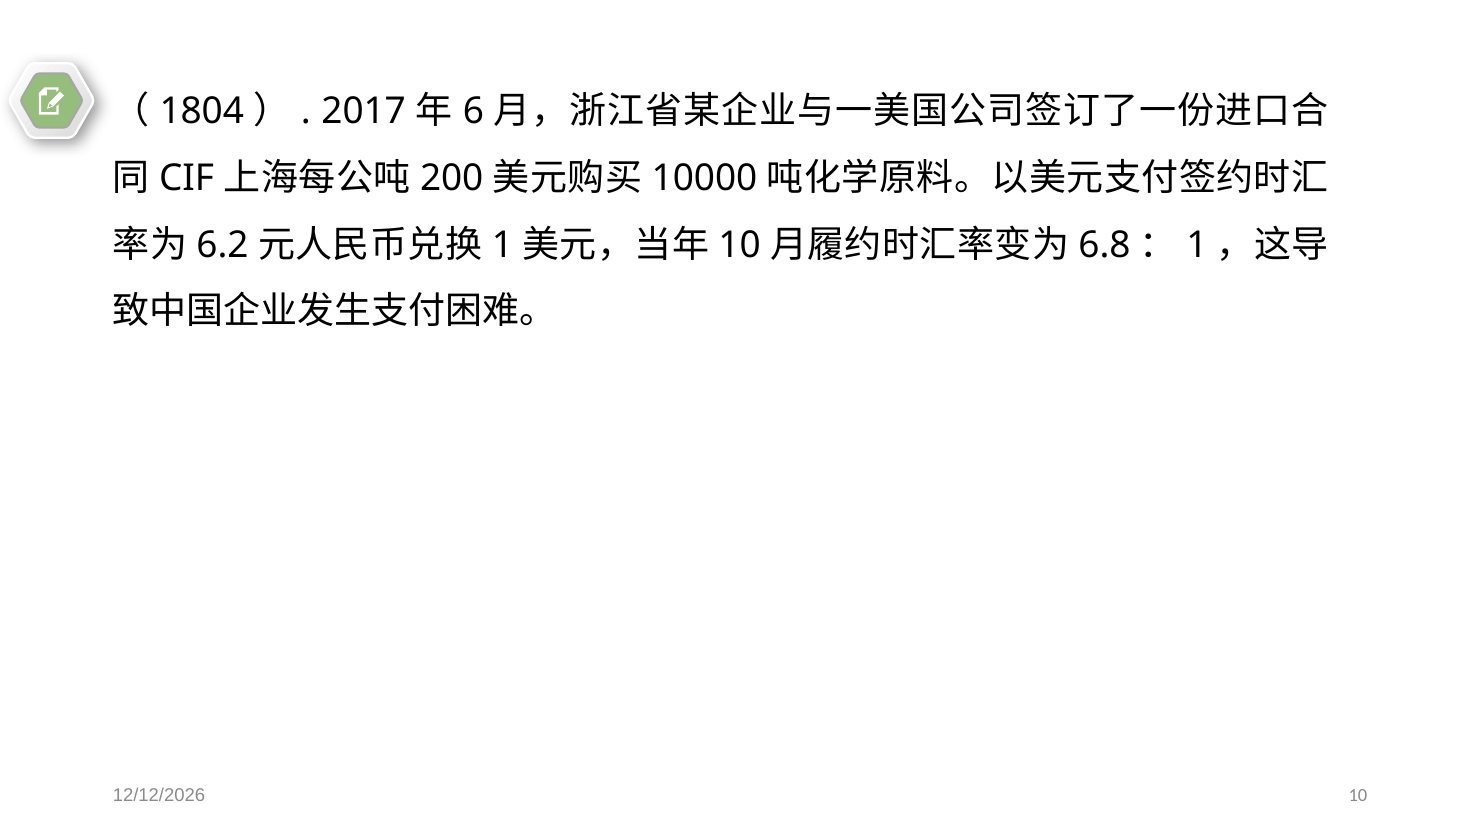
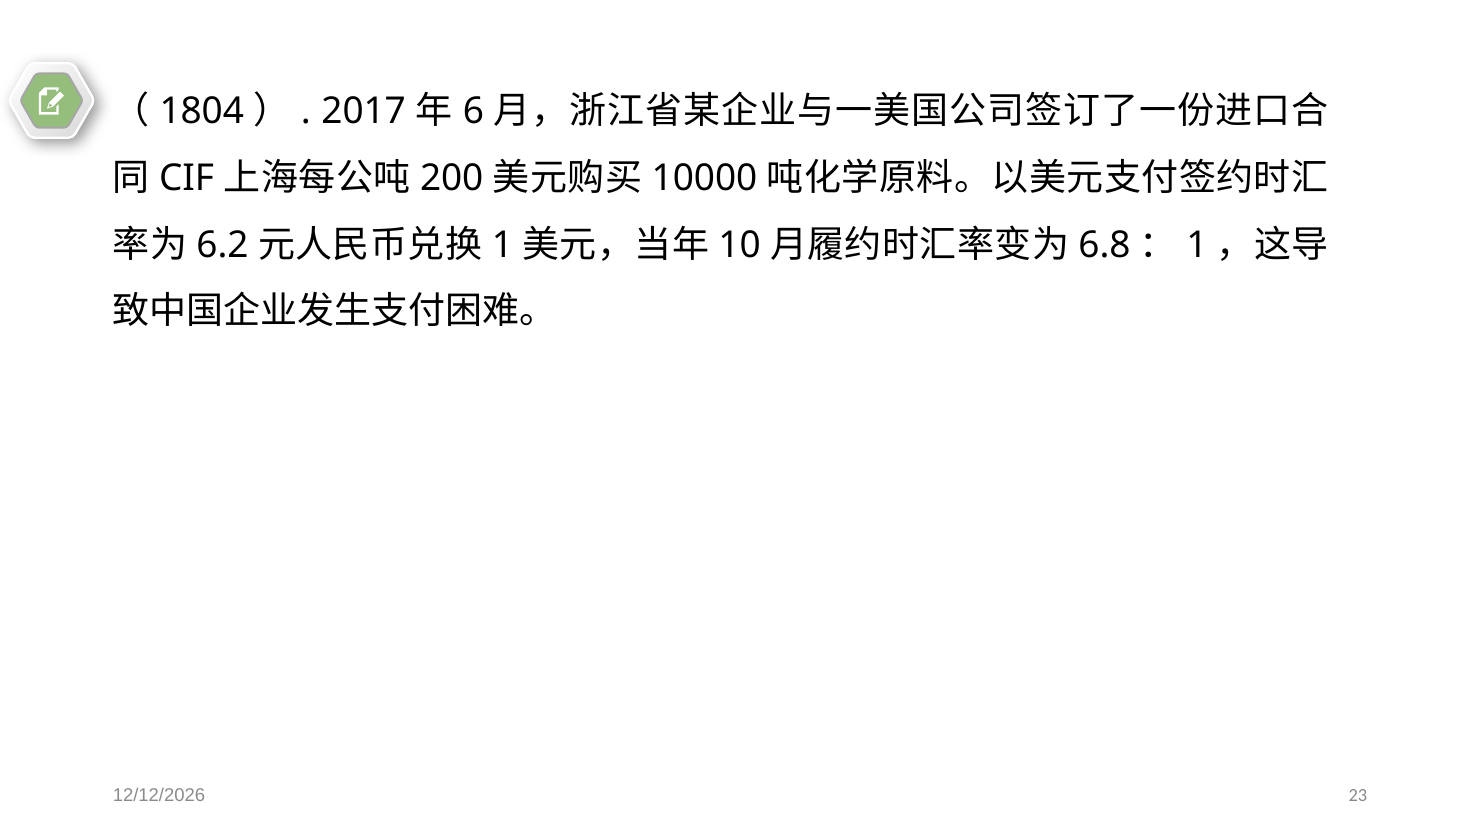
10 at (1358, 795): 10 -> 23
